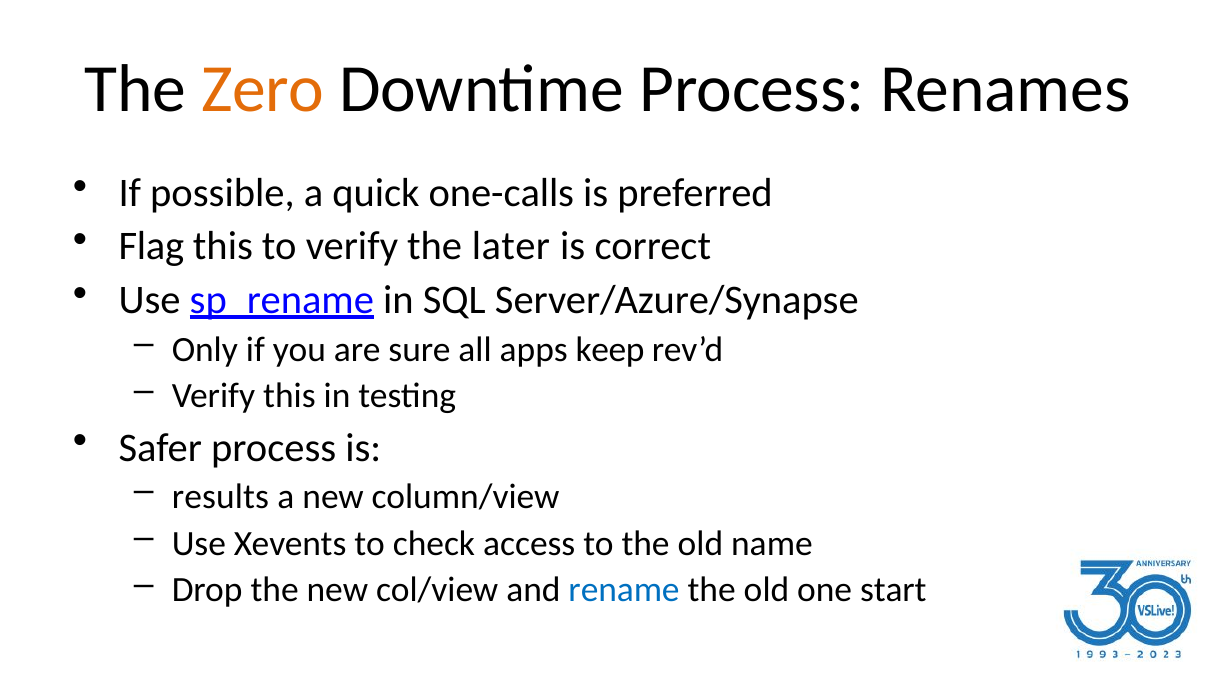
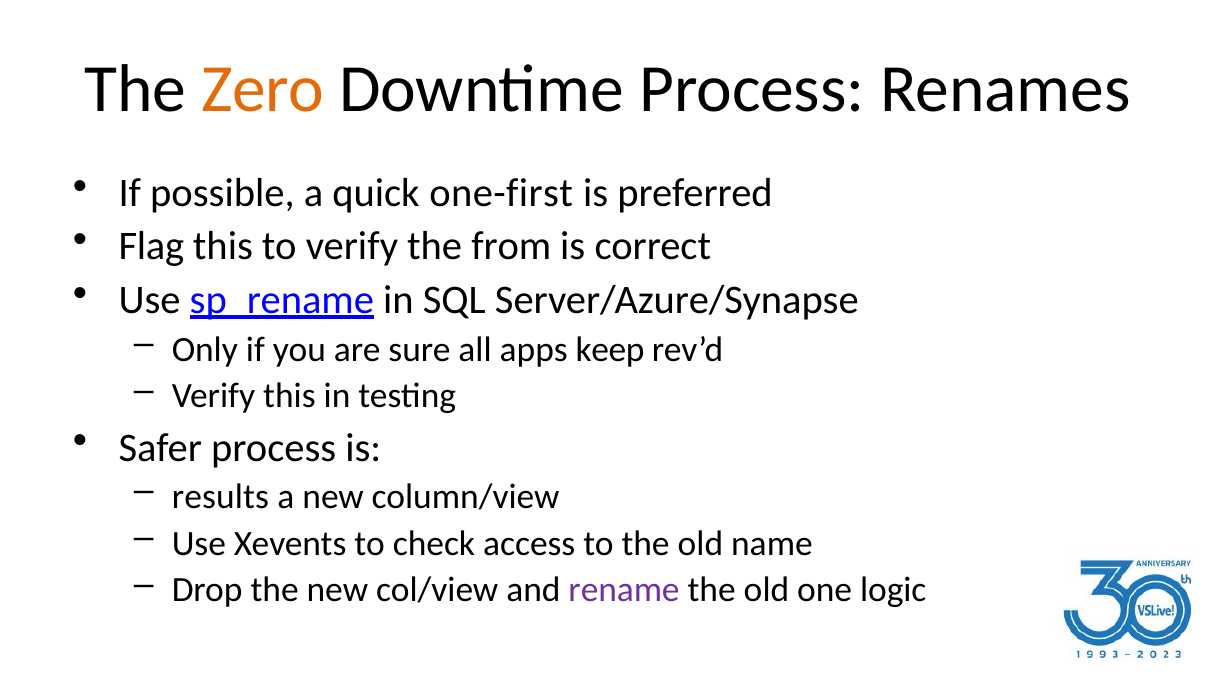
one-calls: one-calls -> one-first
later: later -> from
rename colour: blue -> purple
start: start -> logic
